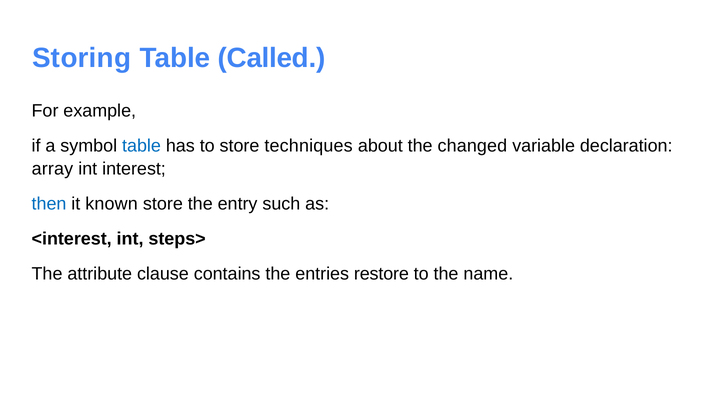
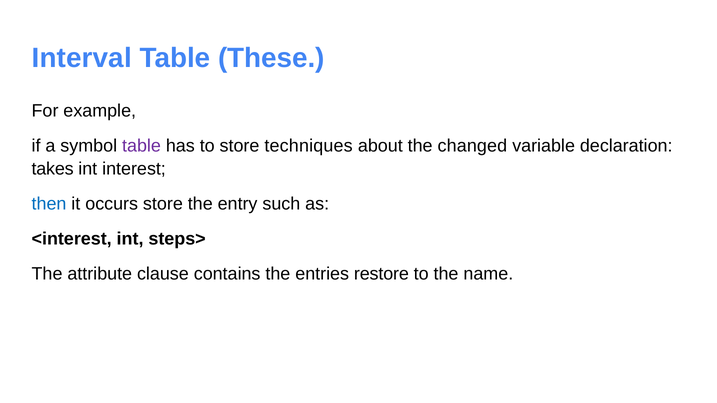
Storing: Storing -> Interval
Called: Called -> These
table at (142, 146) colour: blue -> purple
array: array -> takes
known: known -> occurs
